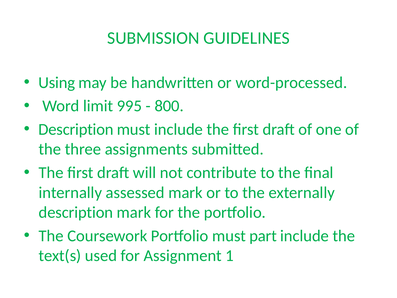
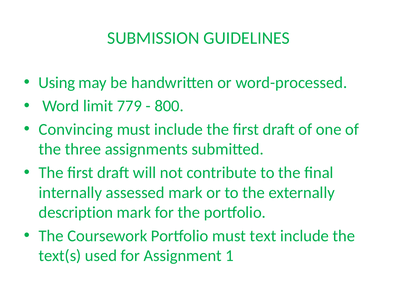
995: 995 -> 779
Description at (76, 129): Description -> Convincing
part: part -> text
